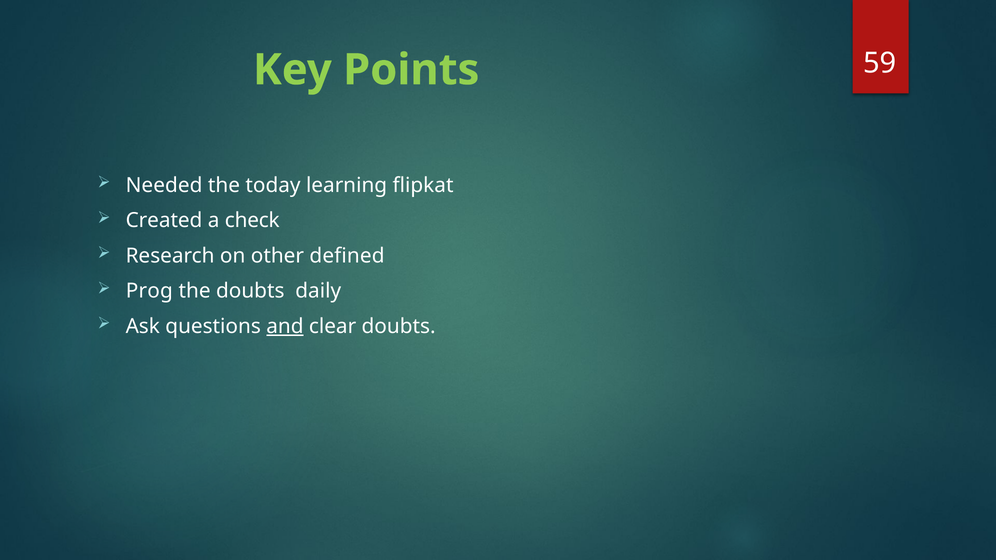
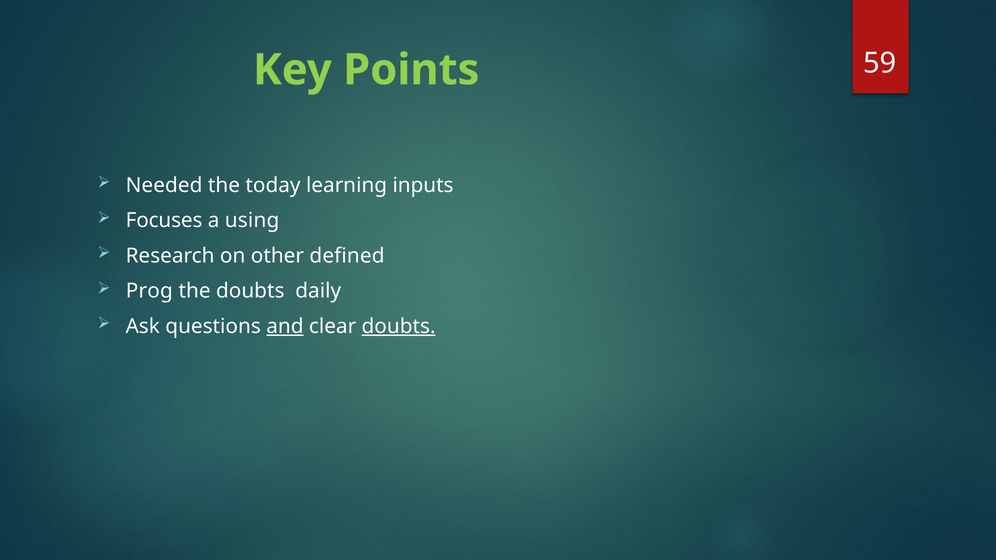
flipkat: flipkat -> inputs
Created: Created -> Focuses
check: check -> using
doubts at (399, 327) underline: none -> present
